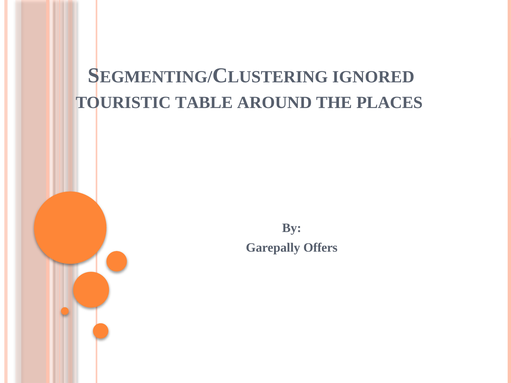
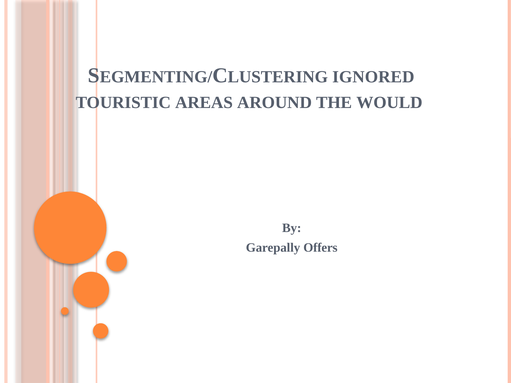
TABLE: TABLE -> AREAS
PLACES: PLACES -> WOULD
